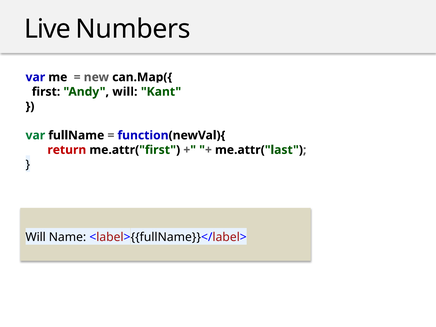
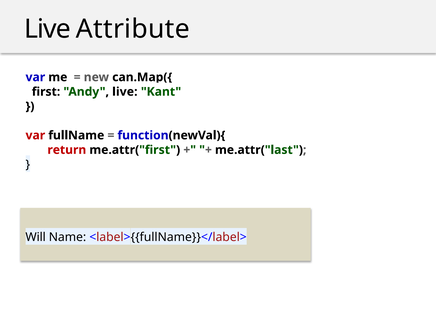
Numbers: Numbers -> Attribute
Andy will: will -> live
var at (35, 135) colour: green -> red
